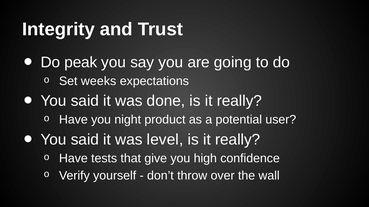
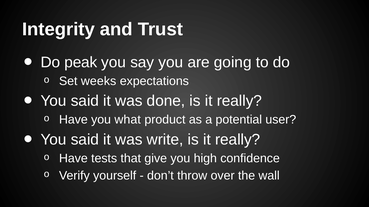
night: night -> what
level: level -> write
